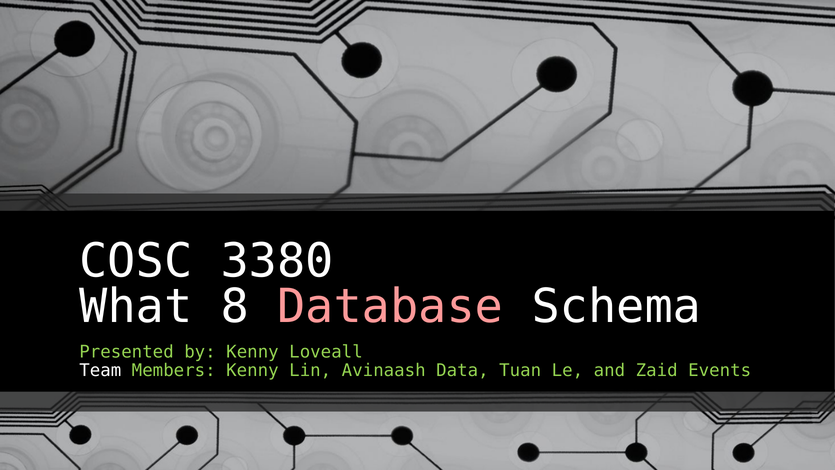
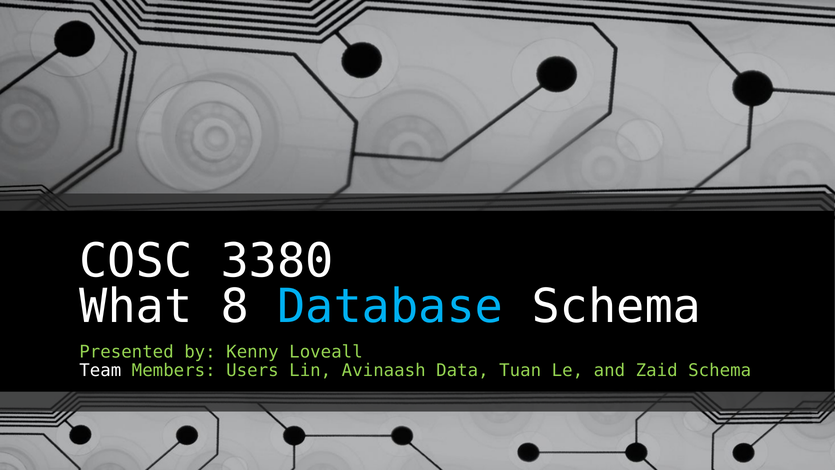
Database colour: pink -> light blue
Members Kenny: Kenny -> Users
Zaid Events: Events -> Schema
